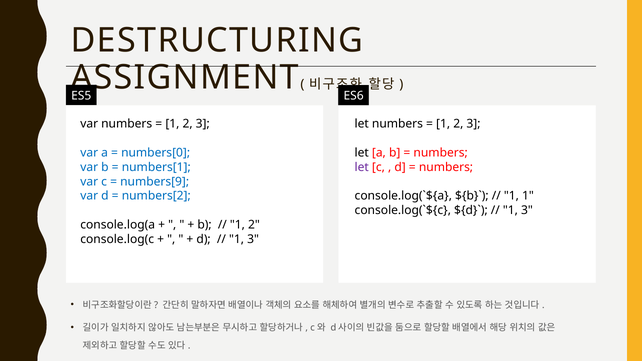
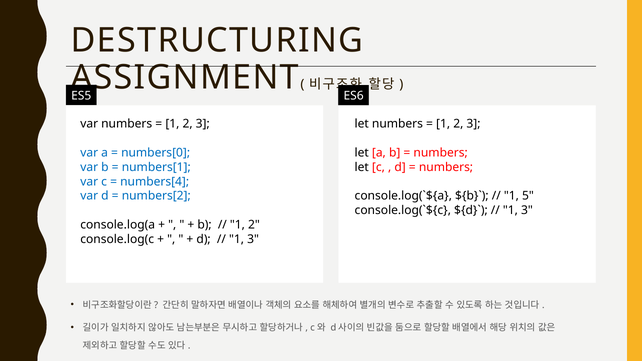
let at (362, 167) colour: purple -> black
numbers[9: numbers[9 -> numbers[4
1 1: 1 -> 5
